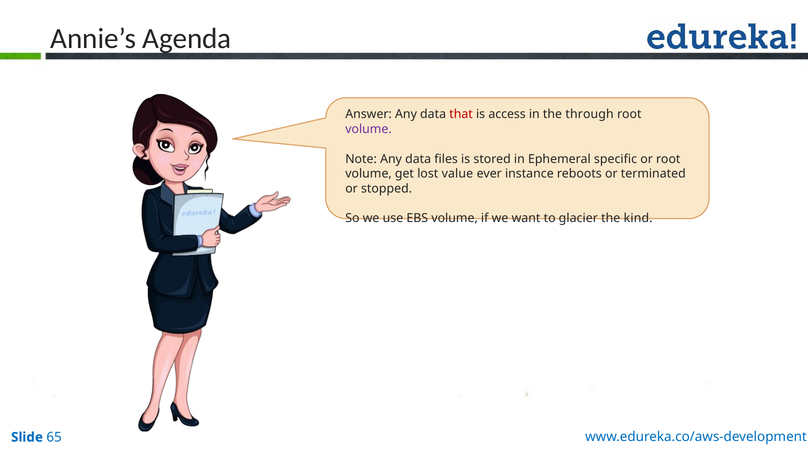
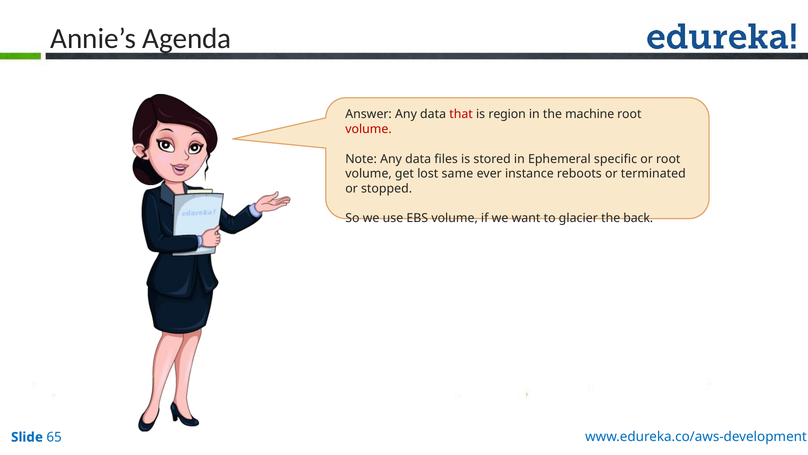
access: access -> region
through: through -> machine
volume at (368, 129) colour: purple -> red
value: value -> same
kind: kind -> back
